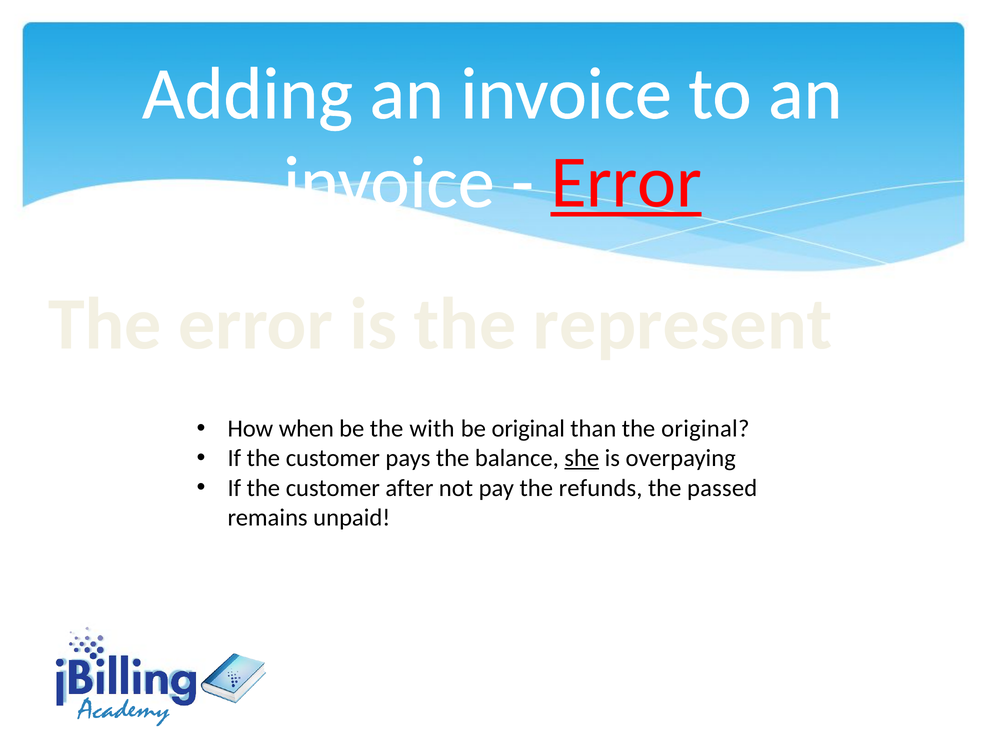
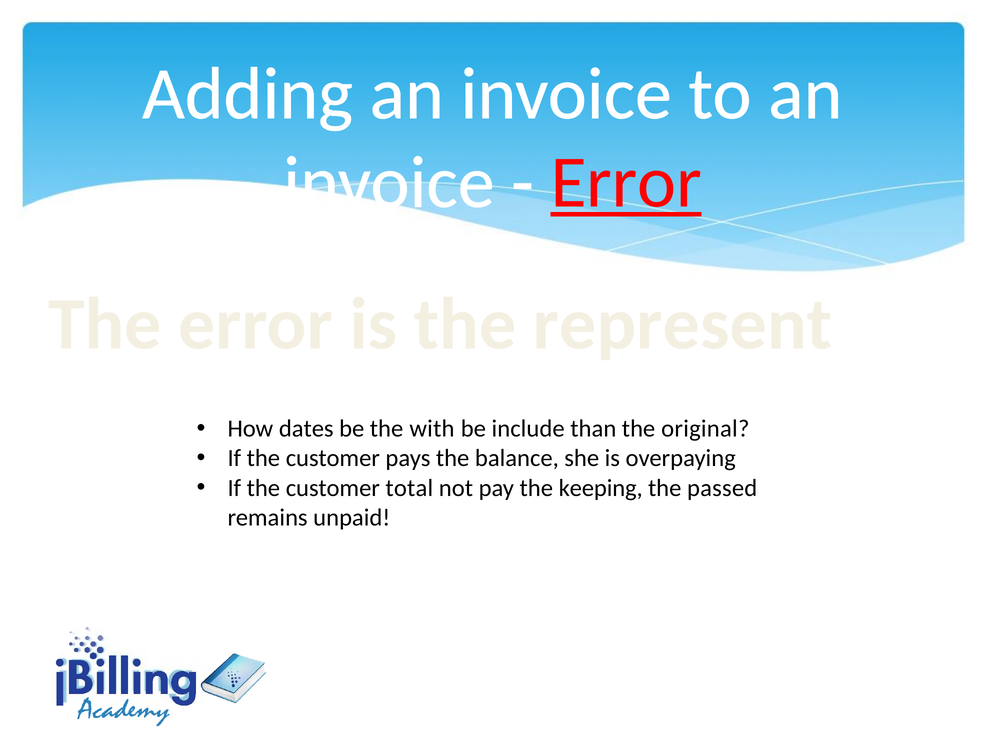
when: when -> dates
be original: original -> include
she underline: present -> none
after: after -> total
refunds: refunds -> keeping
